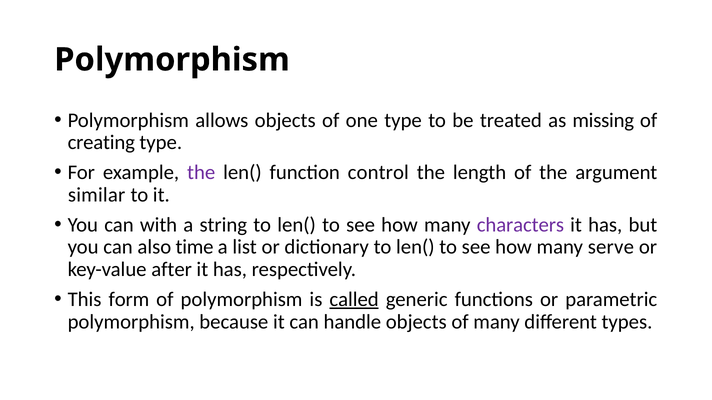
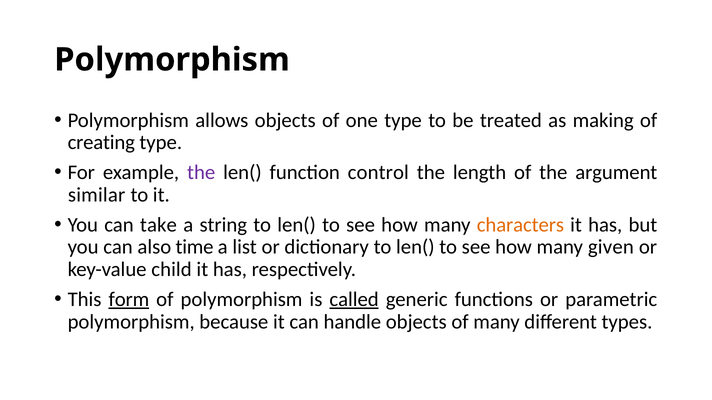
missing: missing -> making
with: with -> take
characters colour: purple -> orange
serve: serve -> given
after: after -> child
form underline: none -> present
